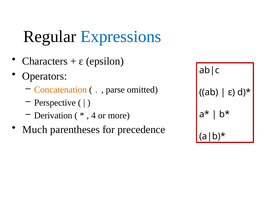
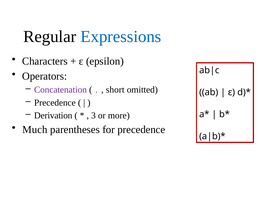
Concatenation colour: orange -> purple
parse: parse -> short
Perspective at (55, 102): Perspective -> Precedence
4: 4 -> 3
